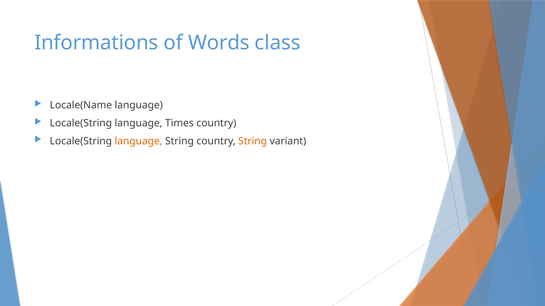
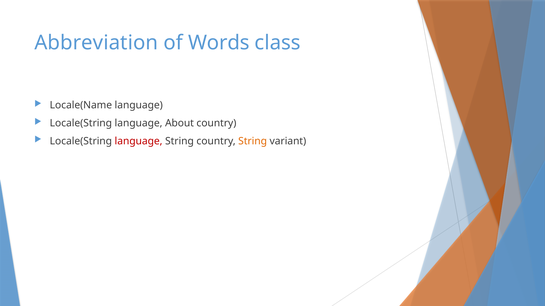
Informations: Informations -> Abbreviation
Times: Times -> About
language at (139, 141) colour: orange -> red
